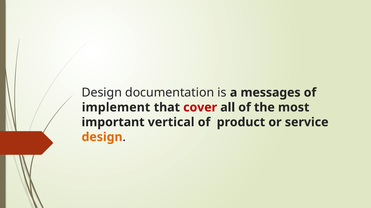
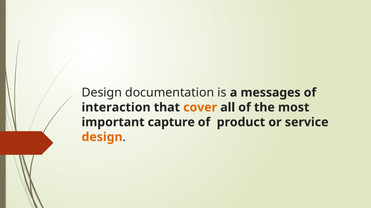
implement: implement -> interaction
cover colour: red -> orange
vertical: vertical -> capture
